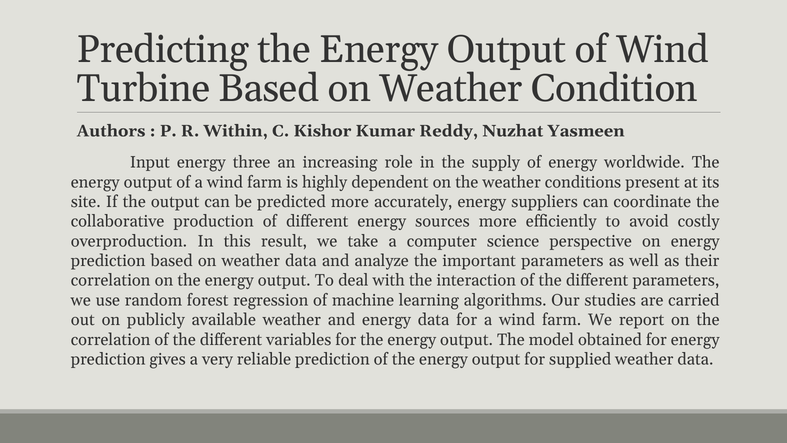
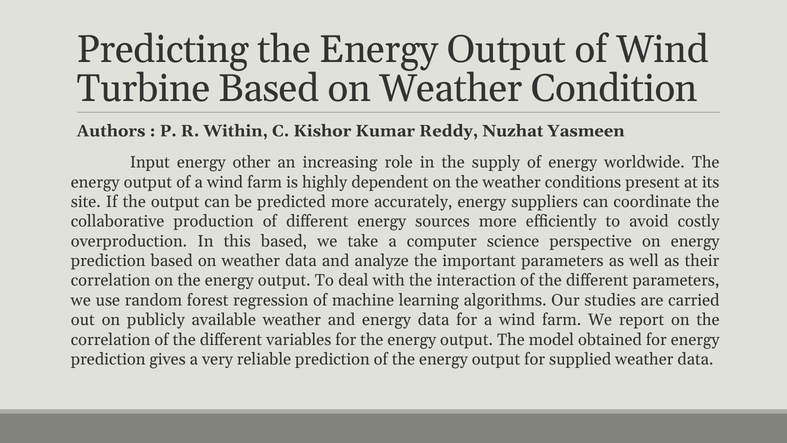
three: three -> other
this result: result -> based
